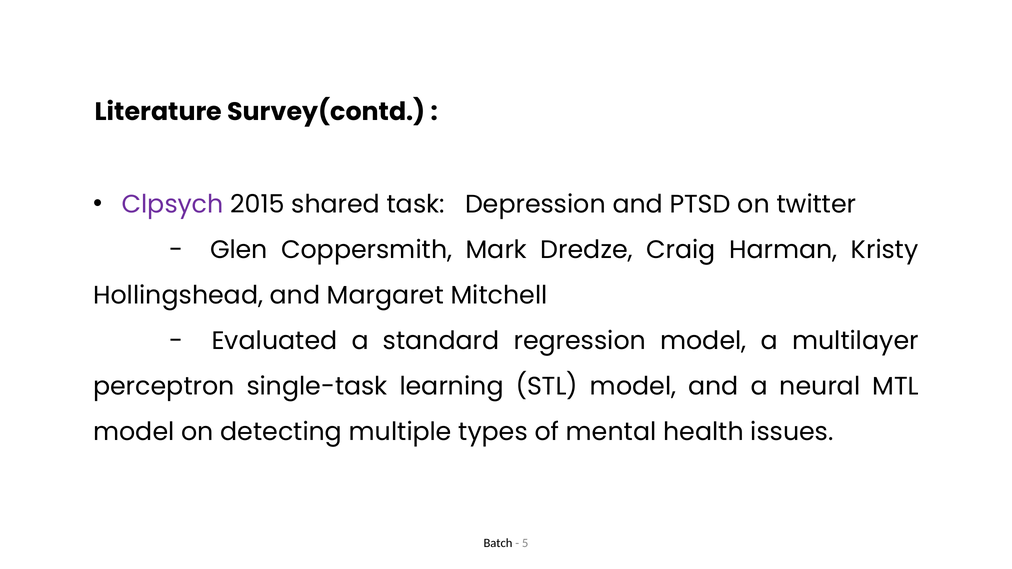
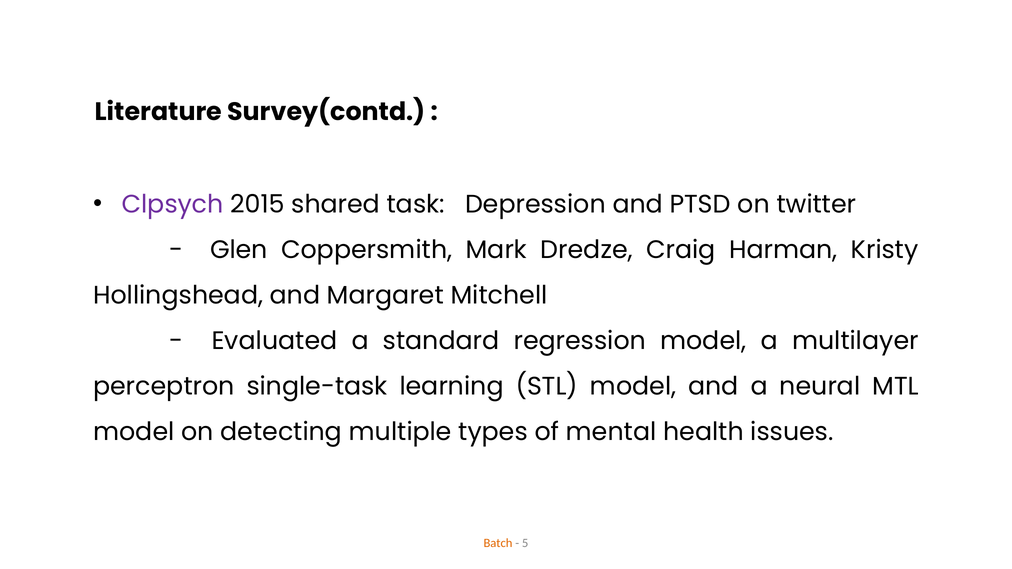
Batch colour: black -> orange
